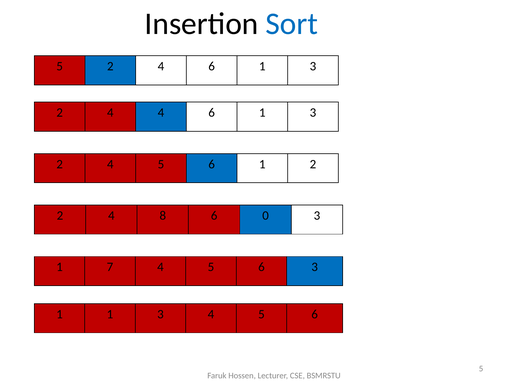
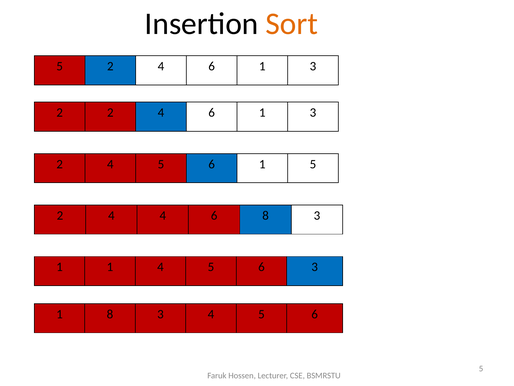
Sort colour: blue -> orange
4 at (110, 113): 4 -> 2
1 2: 2 -> 5
4 8: 8 -> 4
6 0: 0 -> 8
1 7: 7 -> 1
1 1: 1 -> 8
